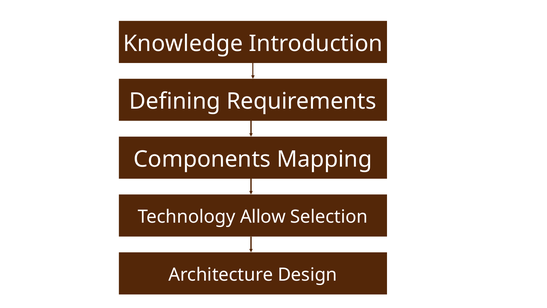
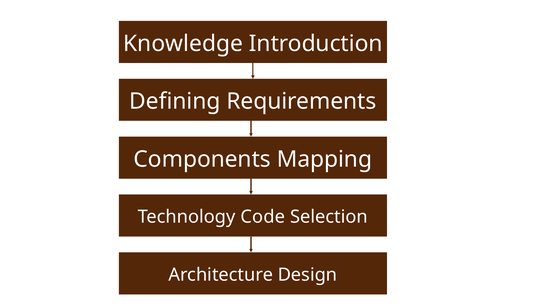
Allow: Allow -> Code
